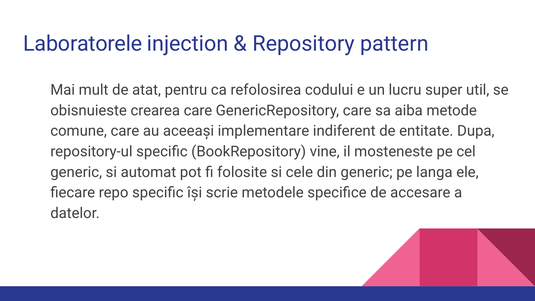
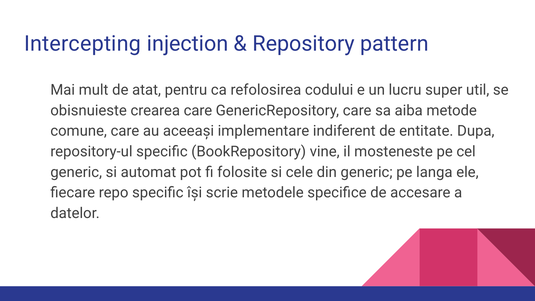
Laboratorele: Laboratorele -> Intercepting
